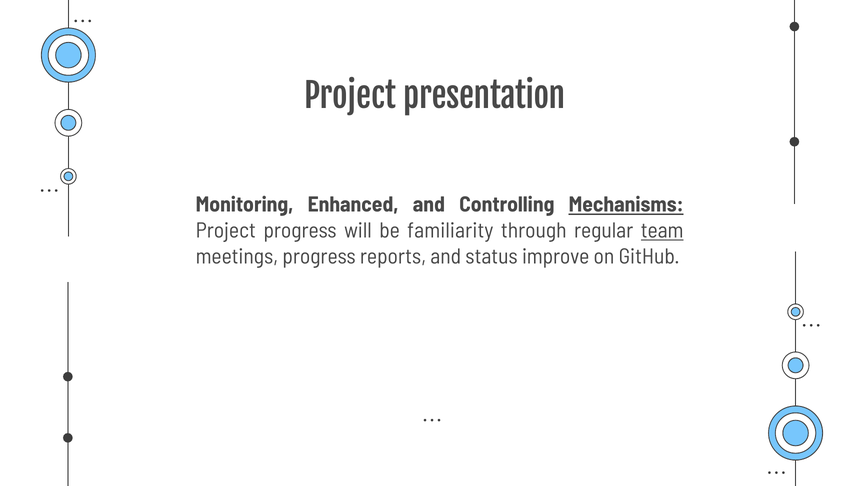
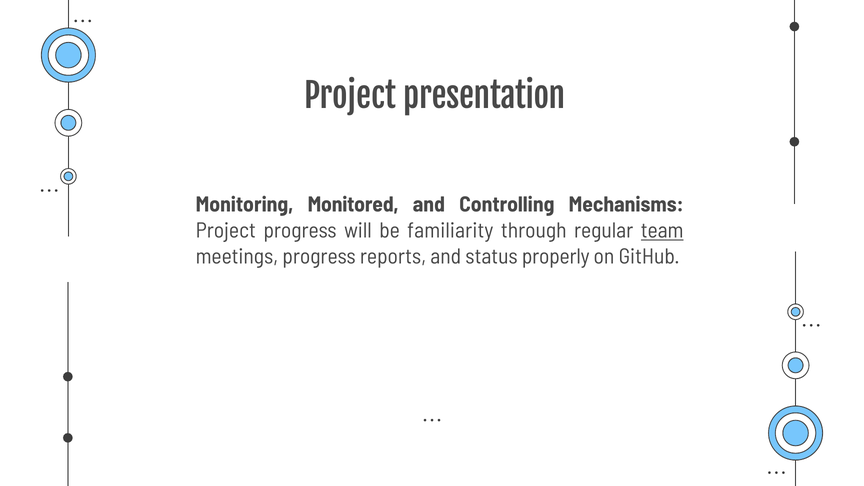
Enhanced: Enhanced -> Monitored
Mechanisms underline: present -> none
improve: improve -> properly
